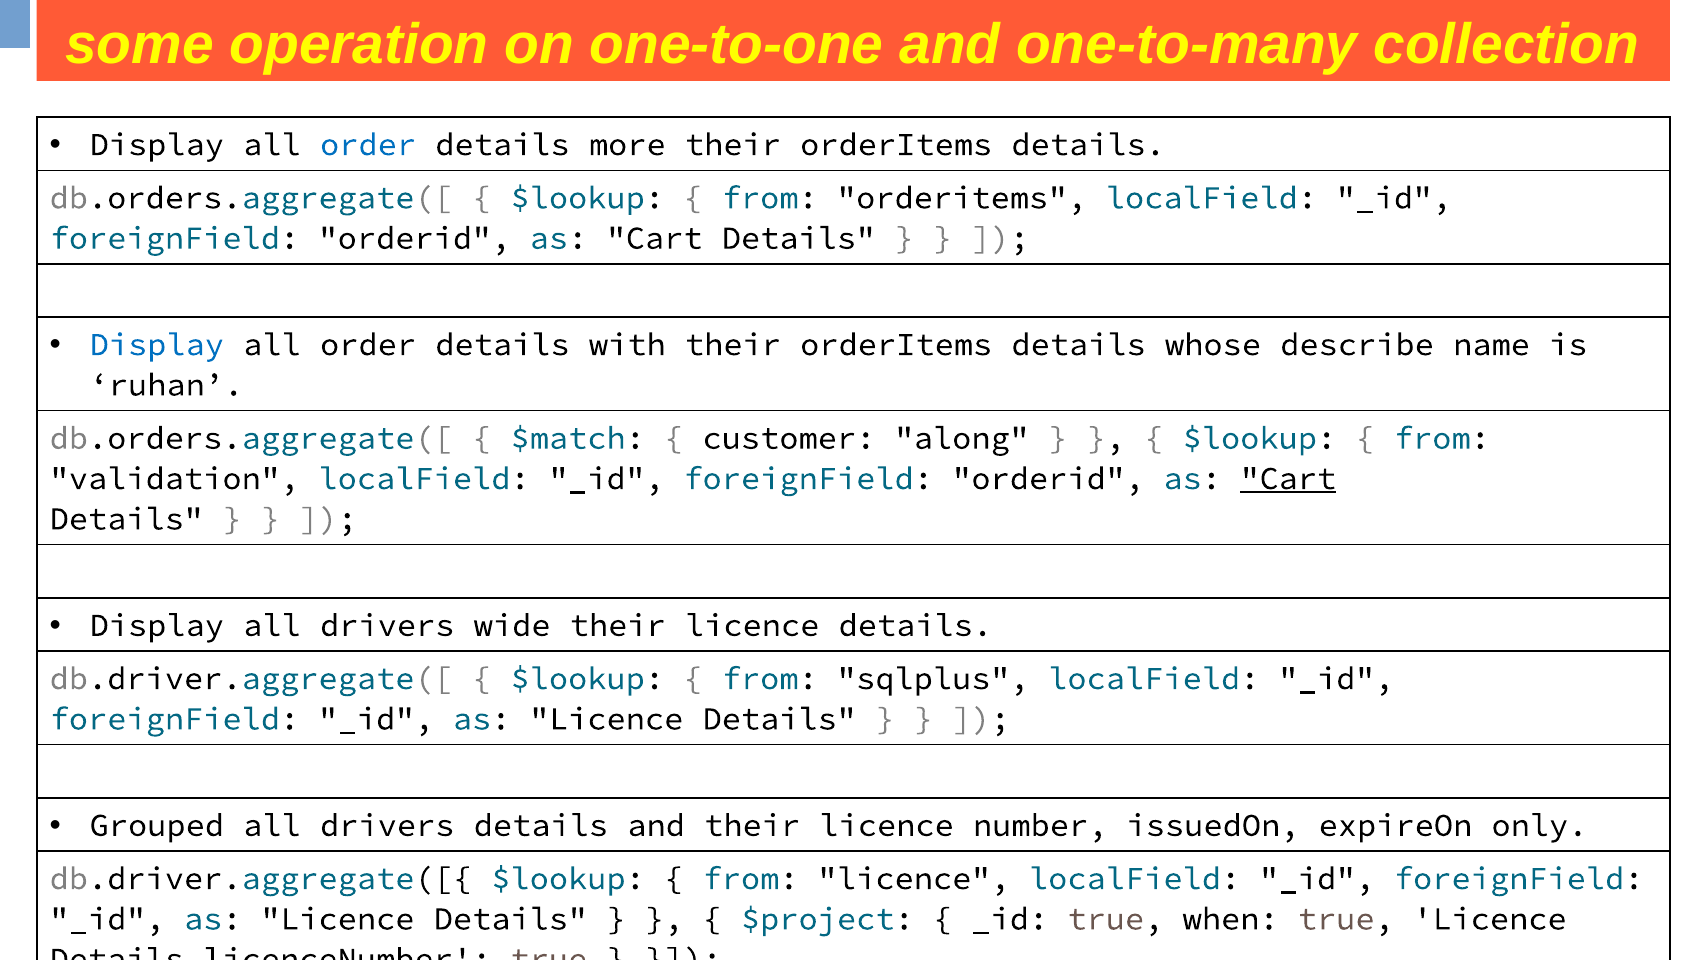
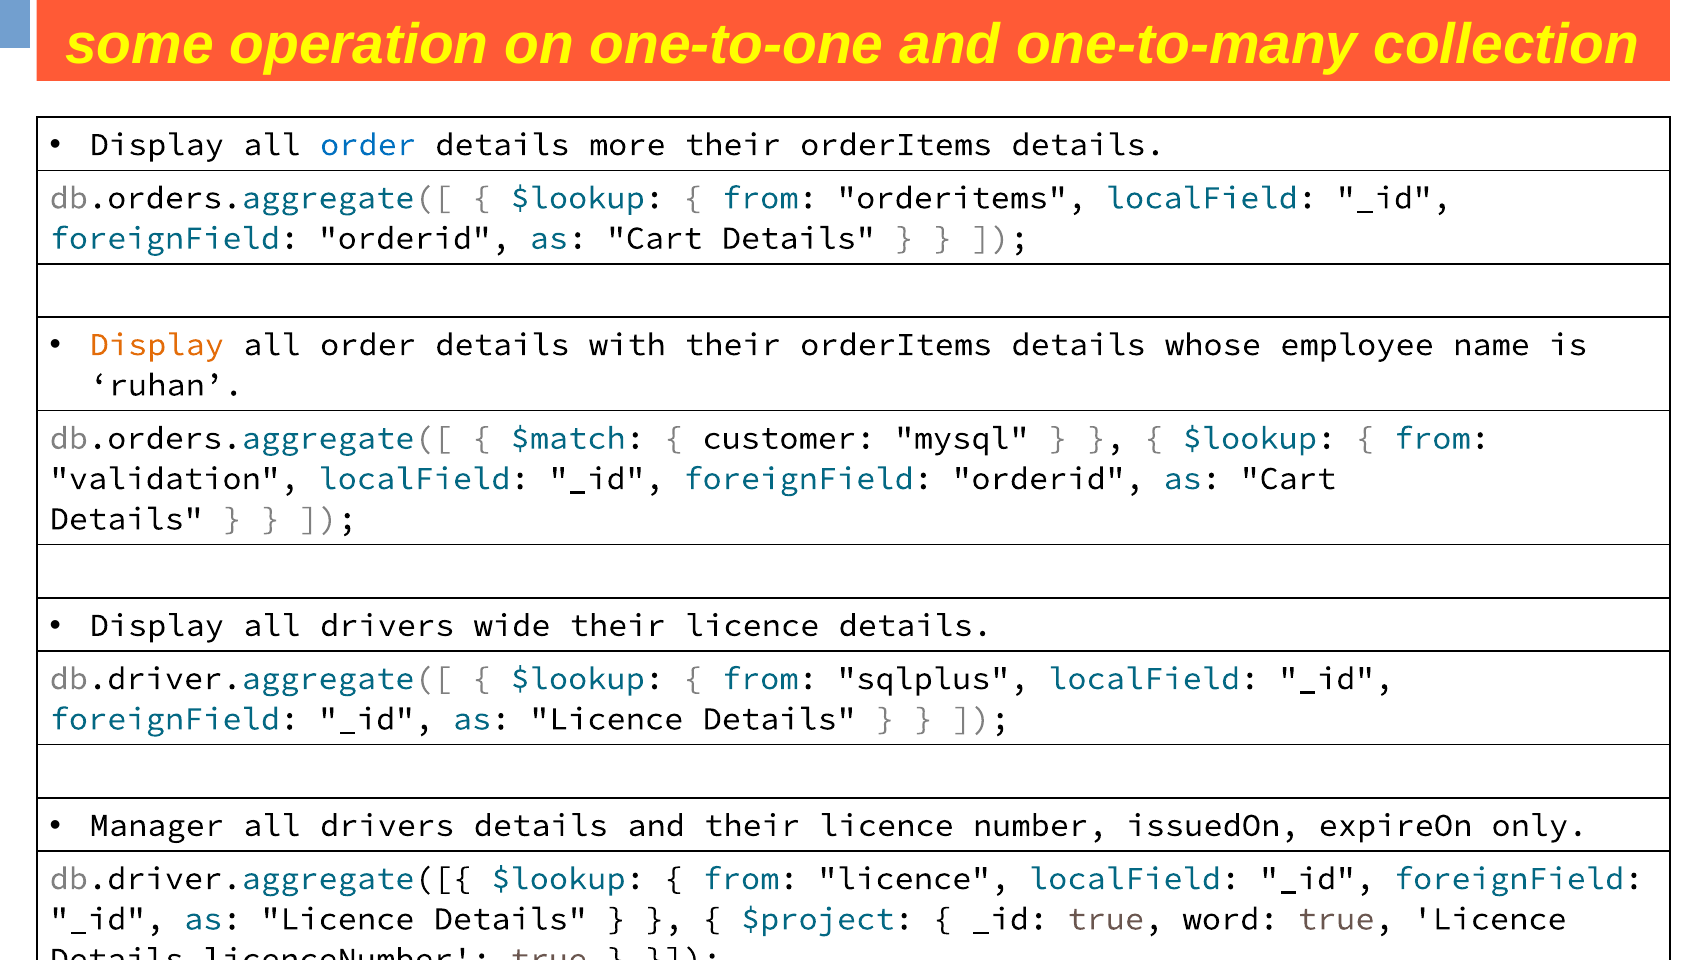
Display at (157, 345) colour: blue -> orange
describe: describe -> employee
along: along -> mysql
Cart at (1288, 479) underline: present -> none
Grouped: Grouped -> Manager
when: when -> word
